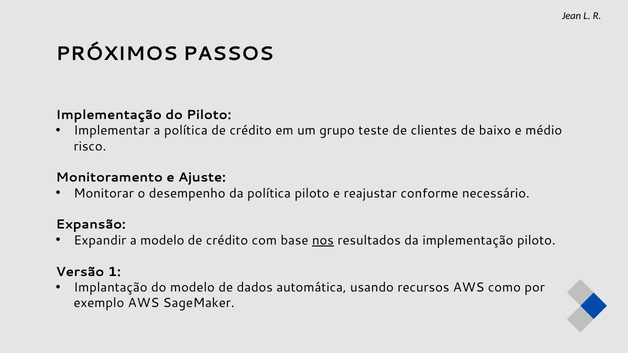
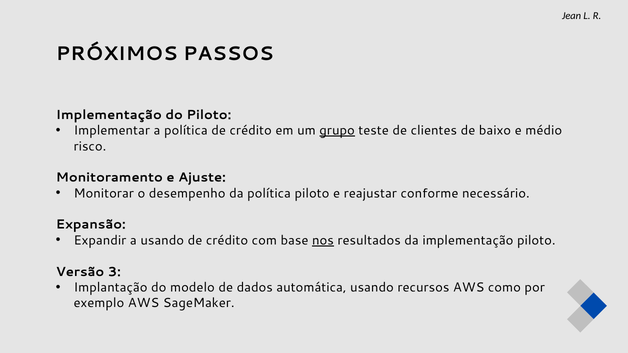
grupo underline: none -> present
a modelo: modelo -> usando
1: 1 -> 3
